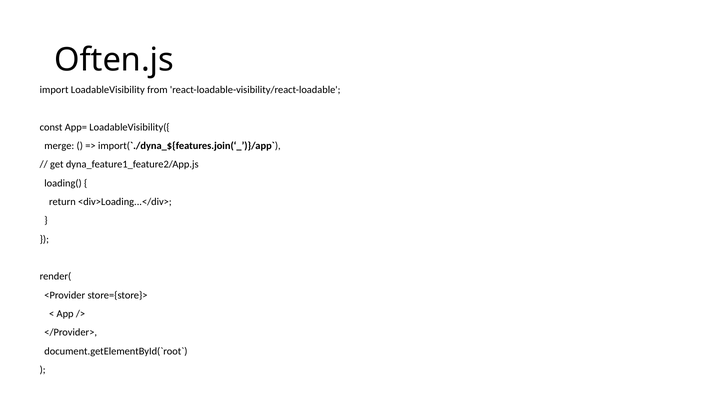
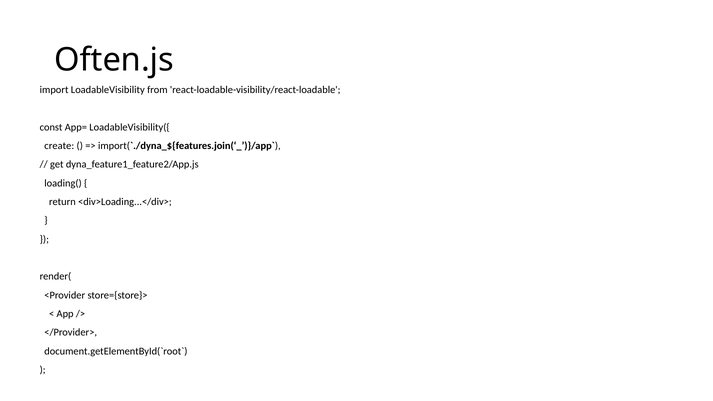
merge: merge -> create
